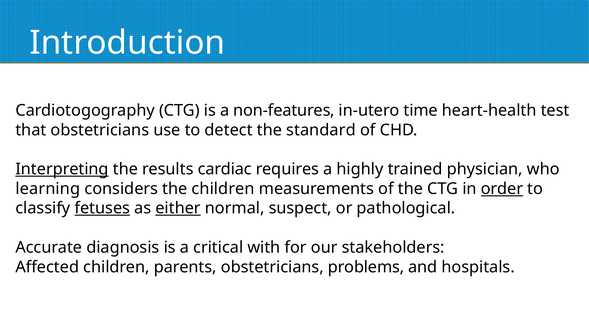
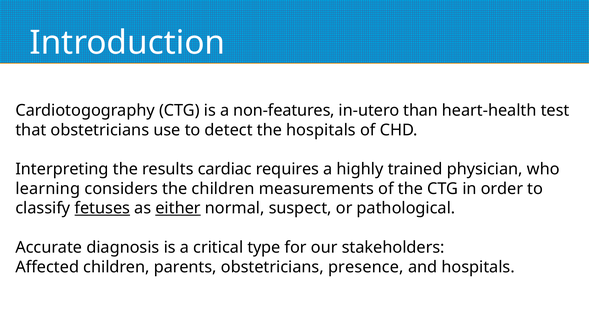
time: time -> than
the standard: standard -> hospitals
Interpreting underline: present -> none
order underline: present -> none
with: with -> type
problems: problems -> presence
